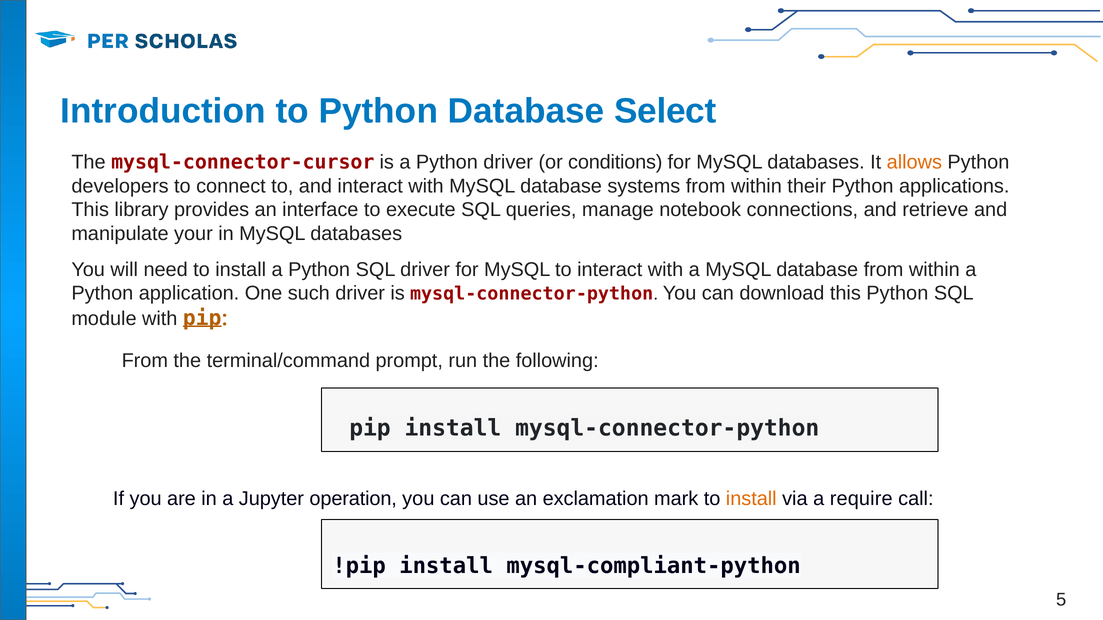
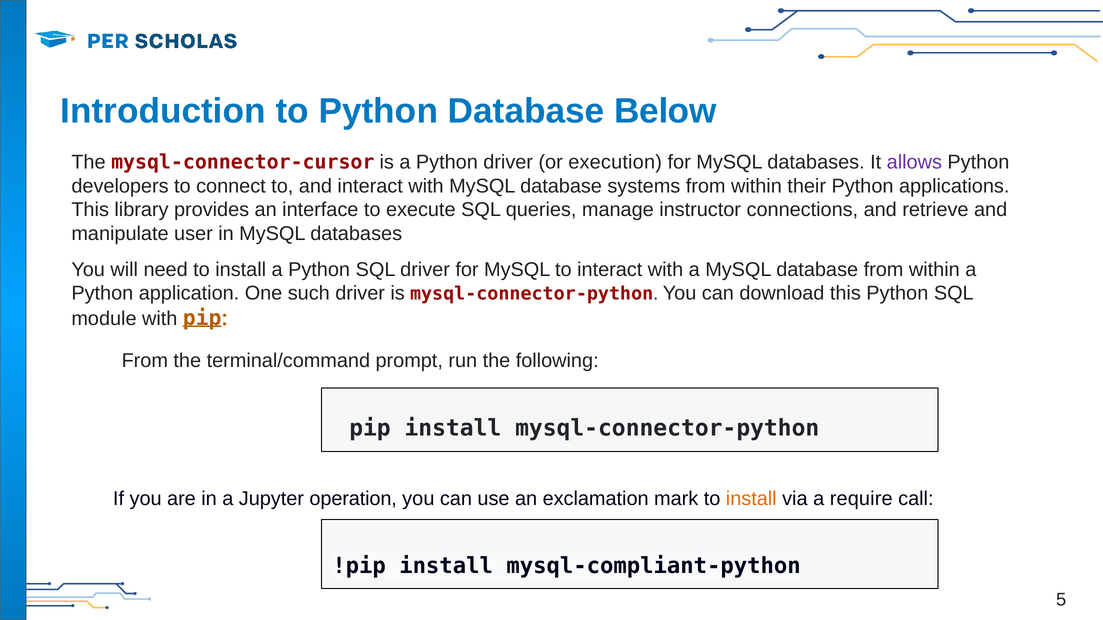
Select: Select -> Below
conditions: conditions -> execution
allows colour: orange -> purple
notebook: notebook -> instructor
your: your -> user
